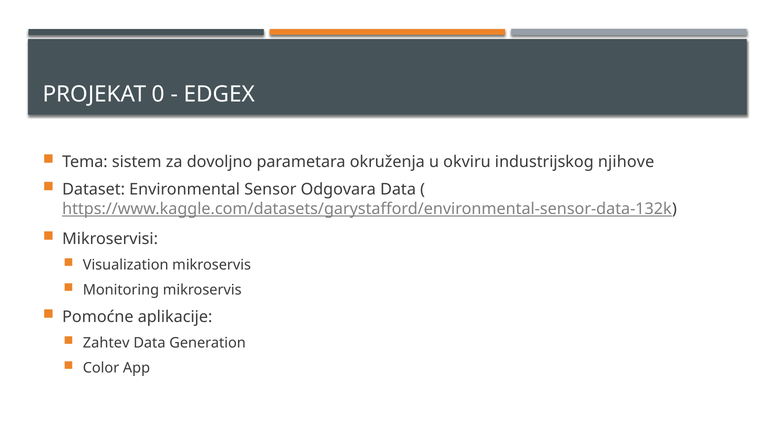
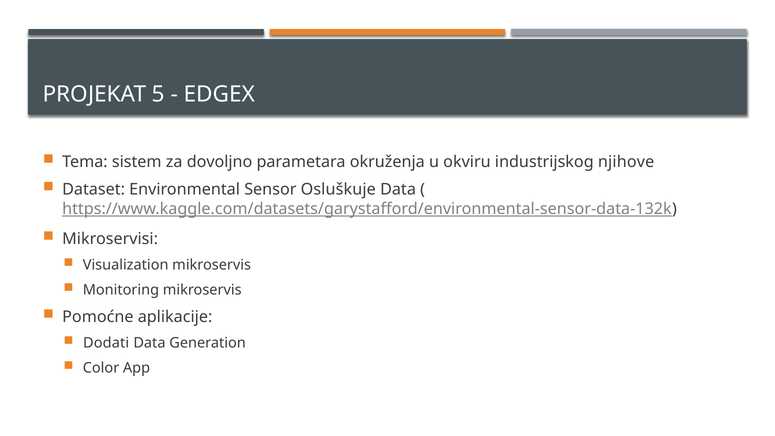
0: 0 -> 5
Odgovara: Odgovara -> Osluškuje
Zahtev: Zahtev -> Dodati
